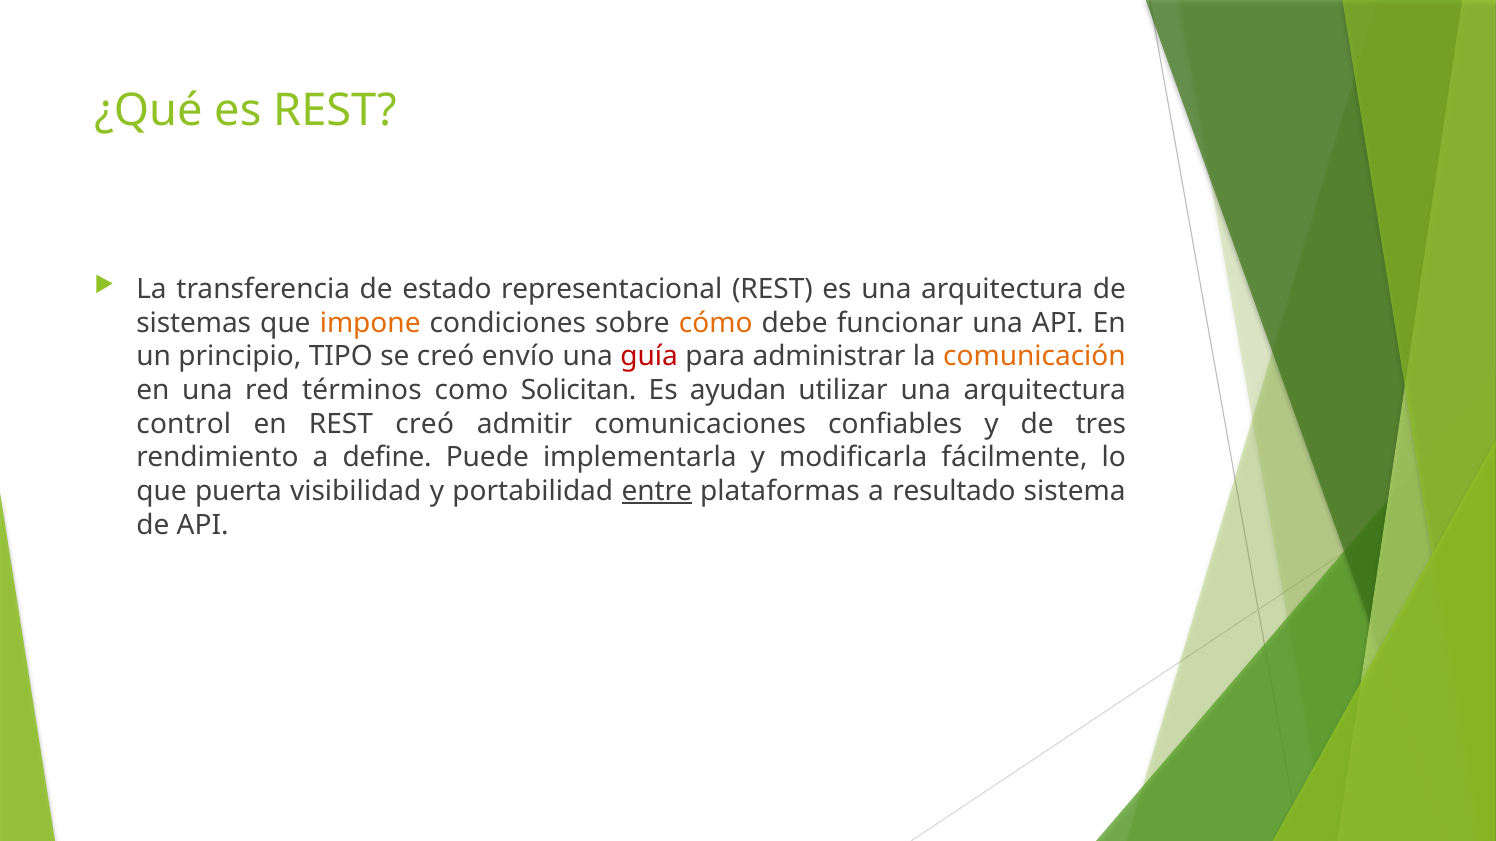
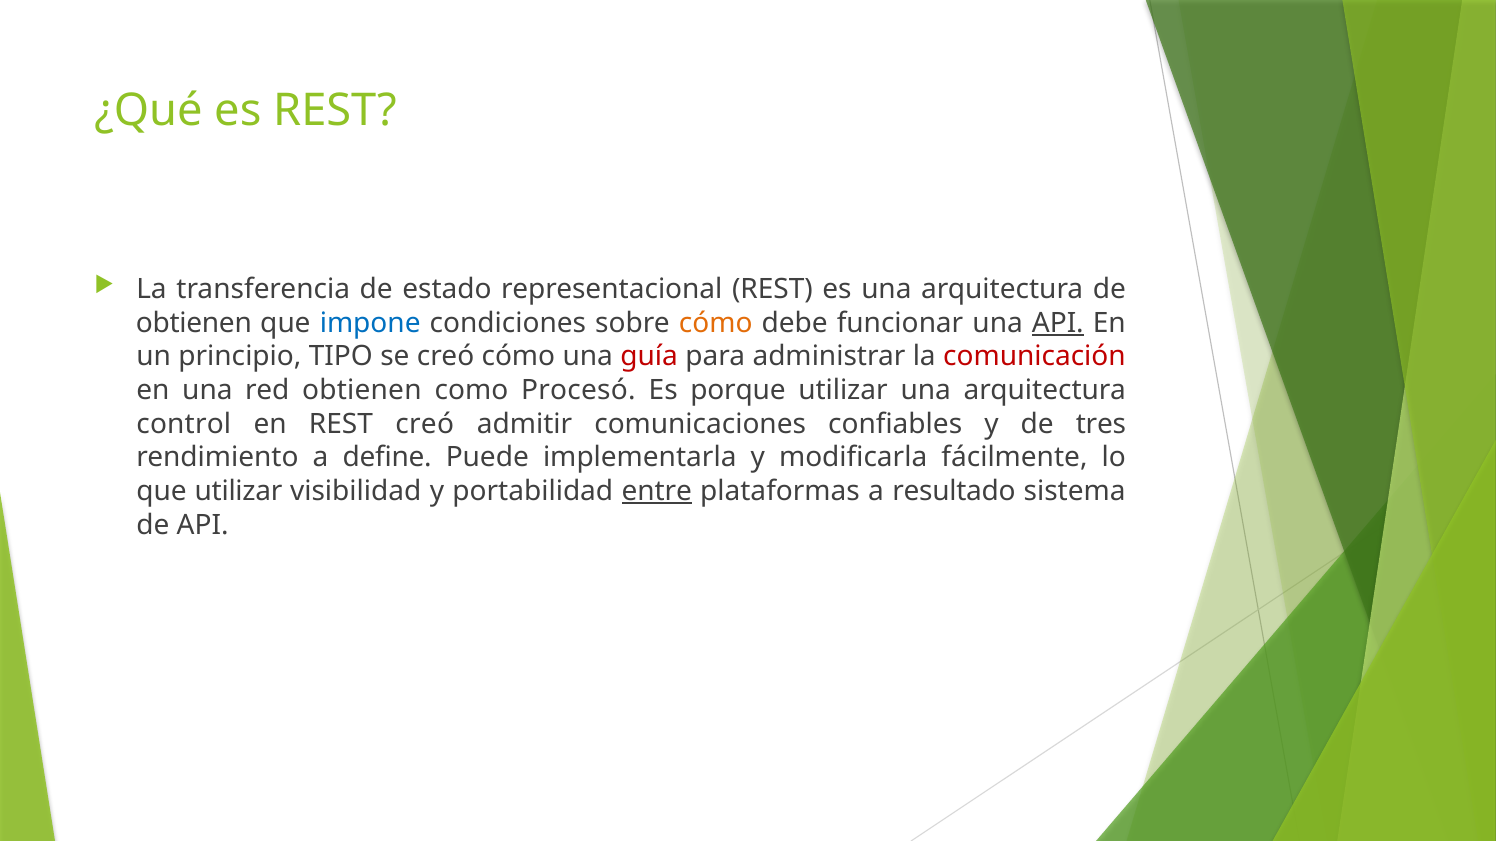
sistemas at (194, 323): sistemas -> obtienen
impone colour: orange -> blue
API at (1058, 323) underline: none -> present
creó envío: envío -> cómo
comunicación colour: orange -> red
red términos: términos -> obtienen
Solicitan: Solicitan -> Procesó
ayudan: ayudan -> porque
que puerta: puerta -> utilizar
